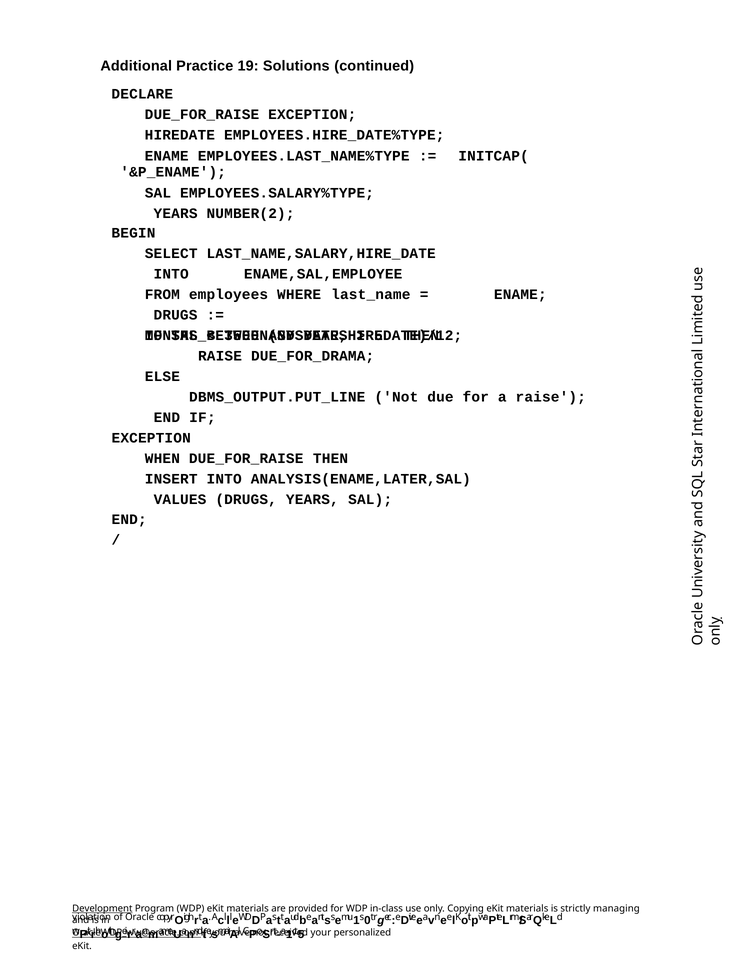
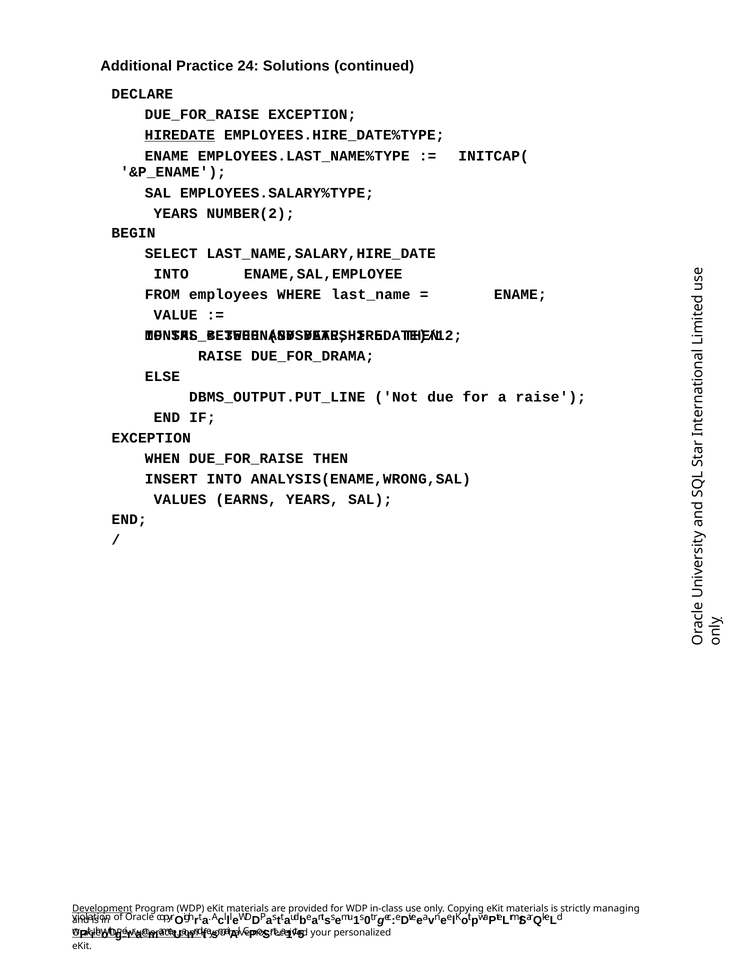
19: 19 -> 24
HIREDATE underline: none -> present
DRUGS at (176, 315): DRUGS -> VALUE
ANALYSIS(ENAME,LATER,SAL: ANALYSIS(ENAME,LATER,SAL -> ANALYSIS(ENAME,WRONG,SAL
VALUES DRUGS: DRUGS -> EARNS
